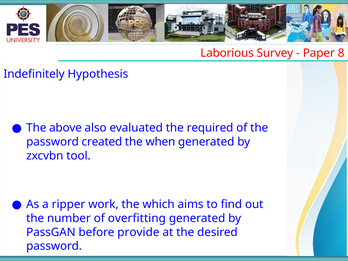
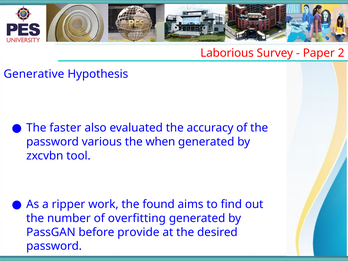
8: 8 -> 2
Indefinitely: Indefinitely -> Generative
above: above -> faster
required: required -> accuracy
created: created -> various
which: which -> found
